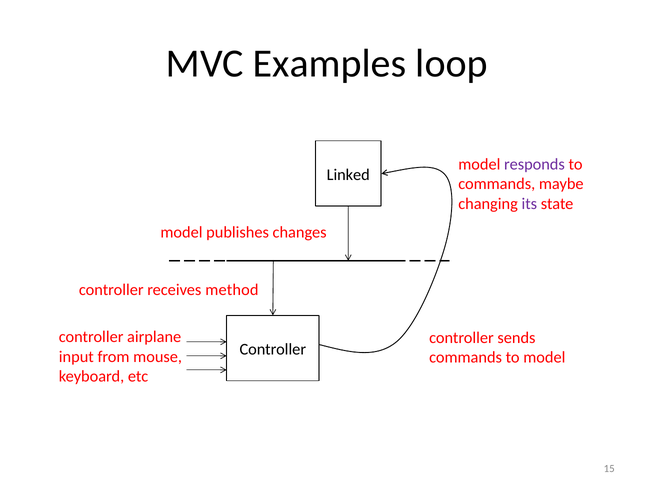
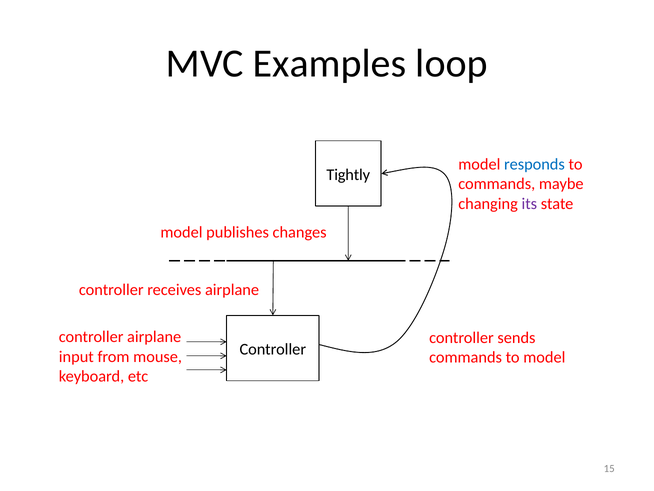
responds colour: purple -> blue
Linked: Linked -> Tightly
receives method: method -> airplane
